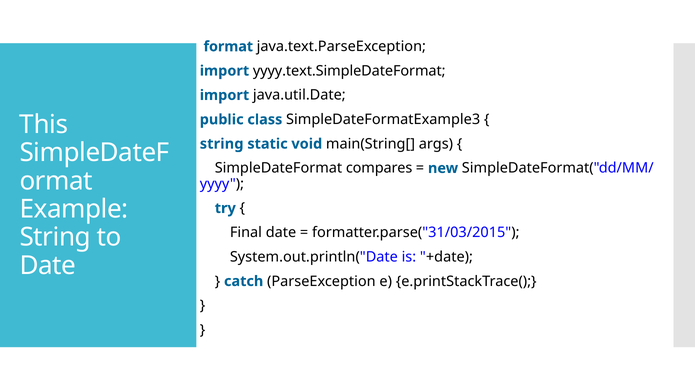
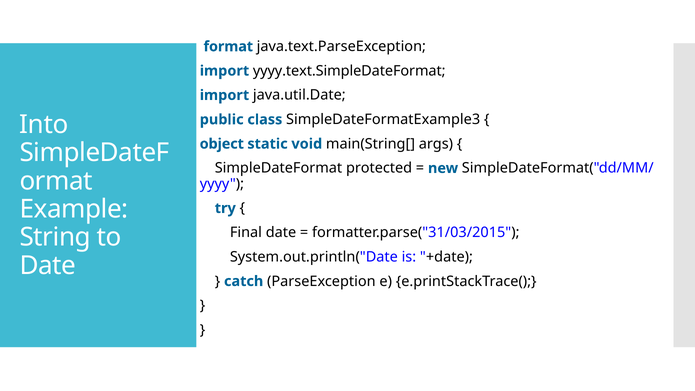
This: This -> Into
string at (222, 144): string -> object
compares: compares -> protected
